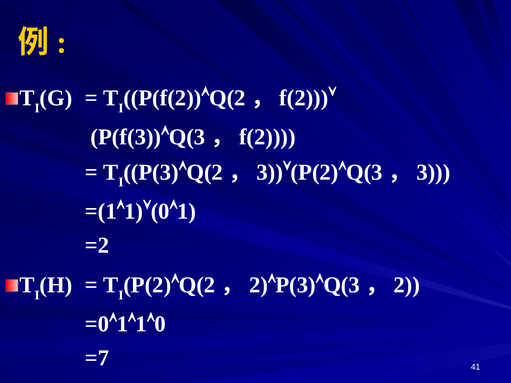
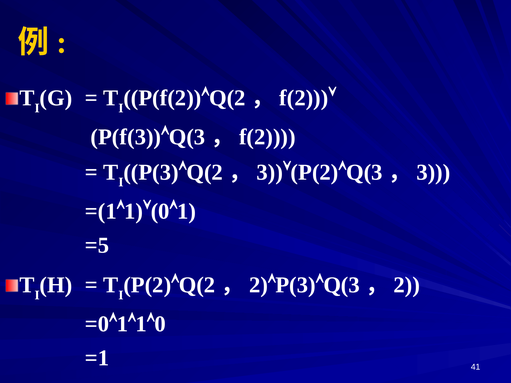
=2: =2 -> =5
=7: =7 -> =1
